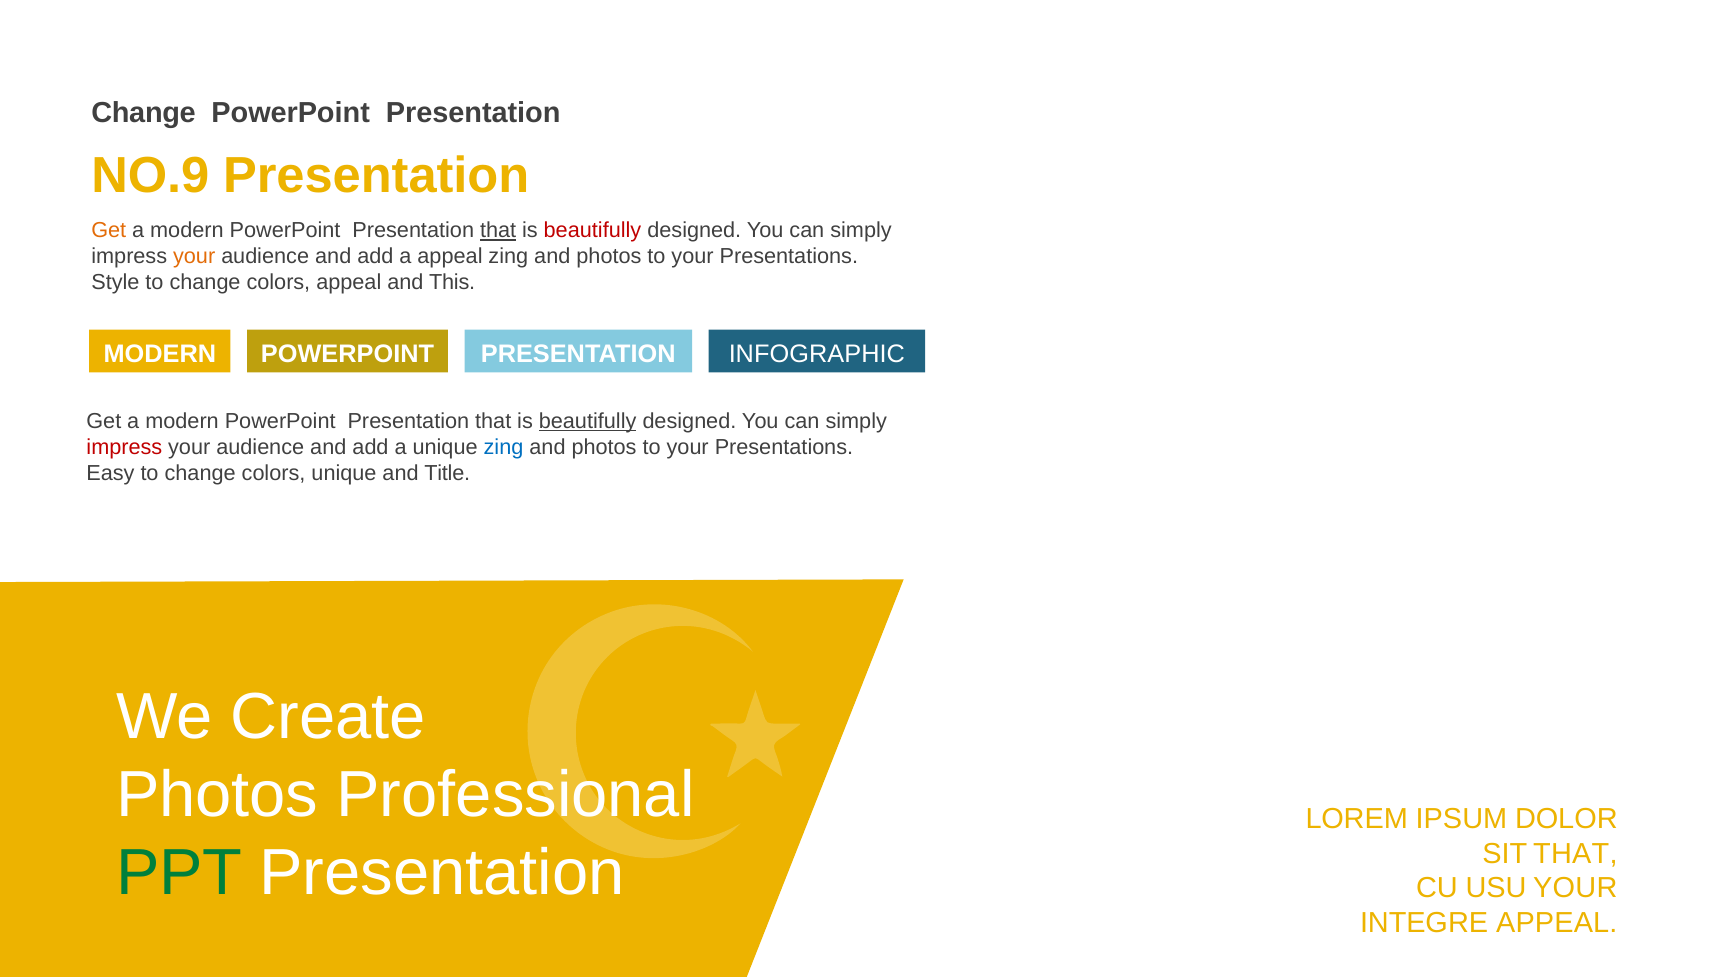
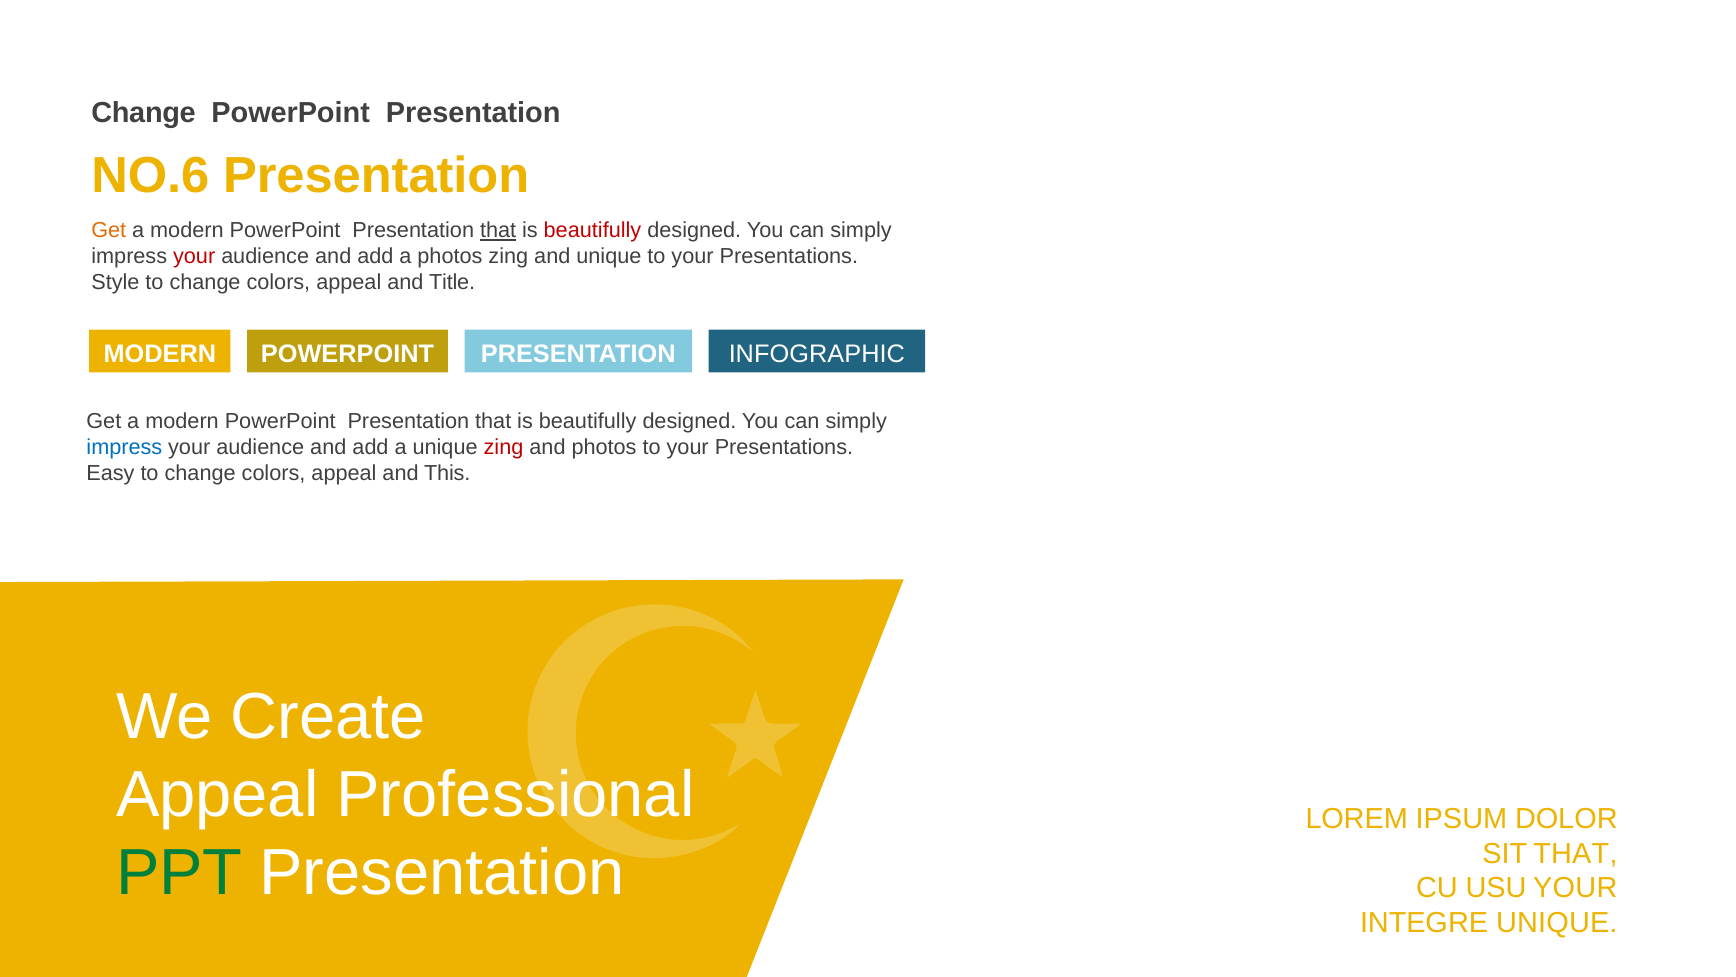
NO.9: NO.9 -> NO.6
your at (194, 257) colour: orange -> red
a appeal: appeal -> photos
photos at (609, 257): photos -> unique
This: This -> Title
beautifully at (588, 421) underline: present -> none
impress at (124, 447) colour: red -> blue
zing at (503, 447) colour: blue -> red
unique at (344, 473): unique -> appeal
Title: Title -> This
Photos at (217, 795): Photos -> Appeal
INTEGRE APPEAL: APPEAL -> UNIQUE
